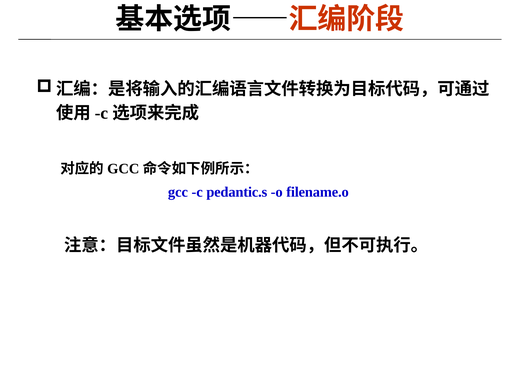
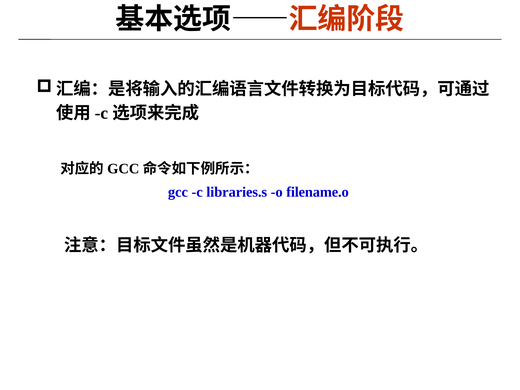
pedantic.s: pedantic.s -> libraries.s
